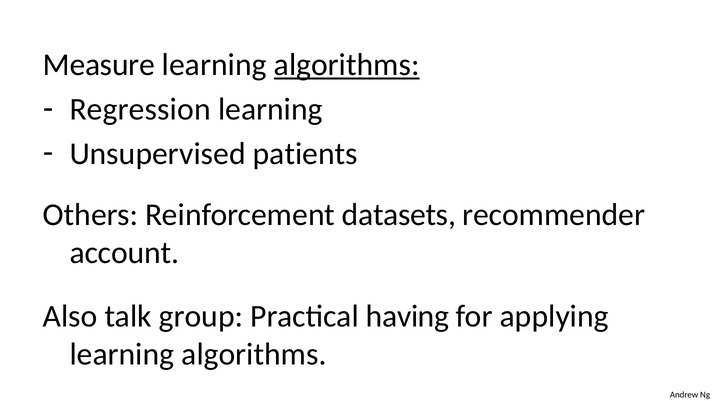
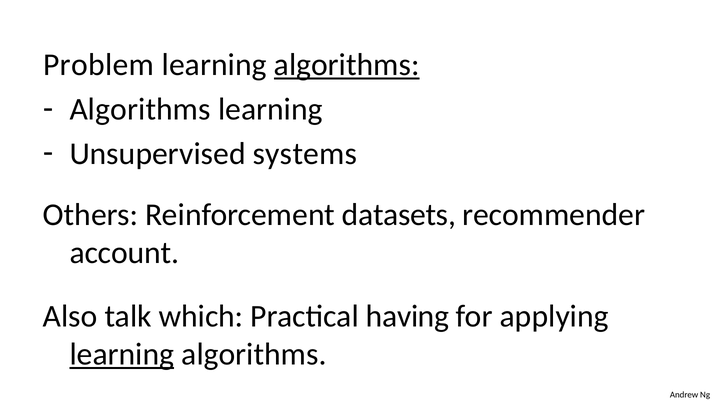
Measure: Measure -> Problem
Regression at (140, 109): Regression -> Algorithms
patients: patients -> systems
group: group -> which
learning at (122, 355) underline: none -> present
